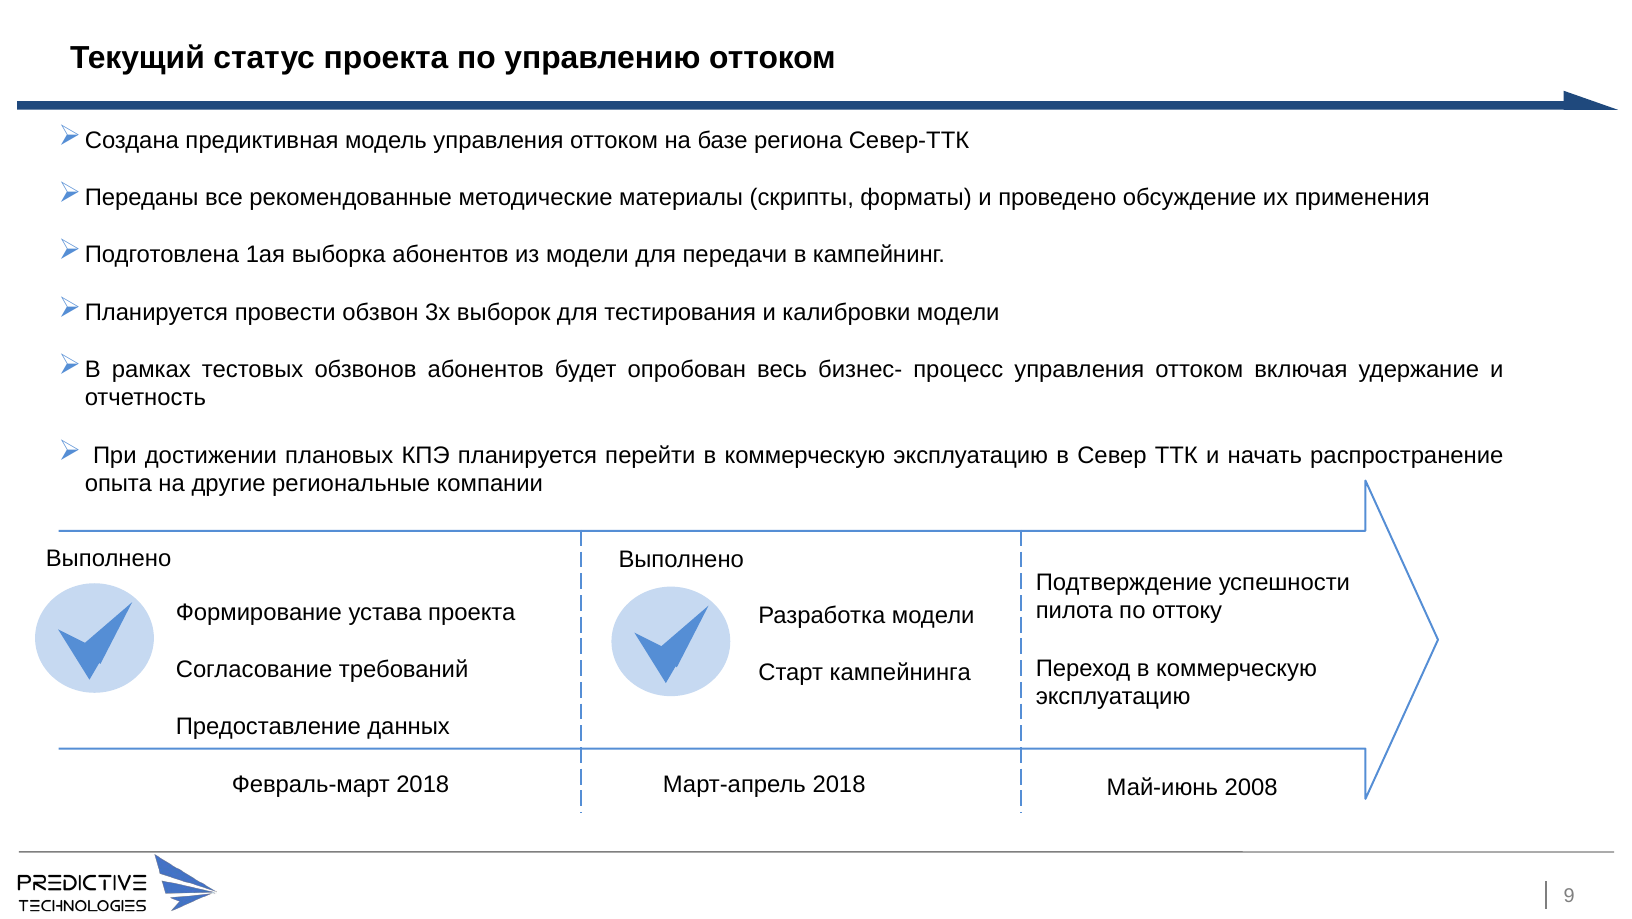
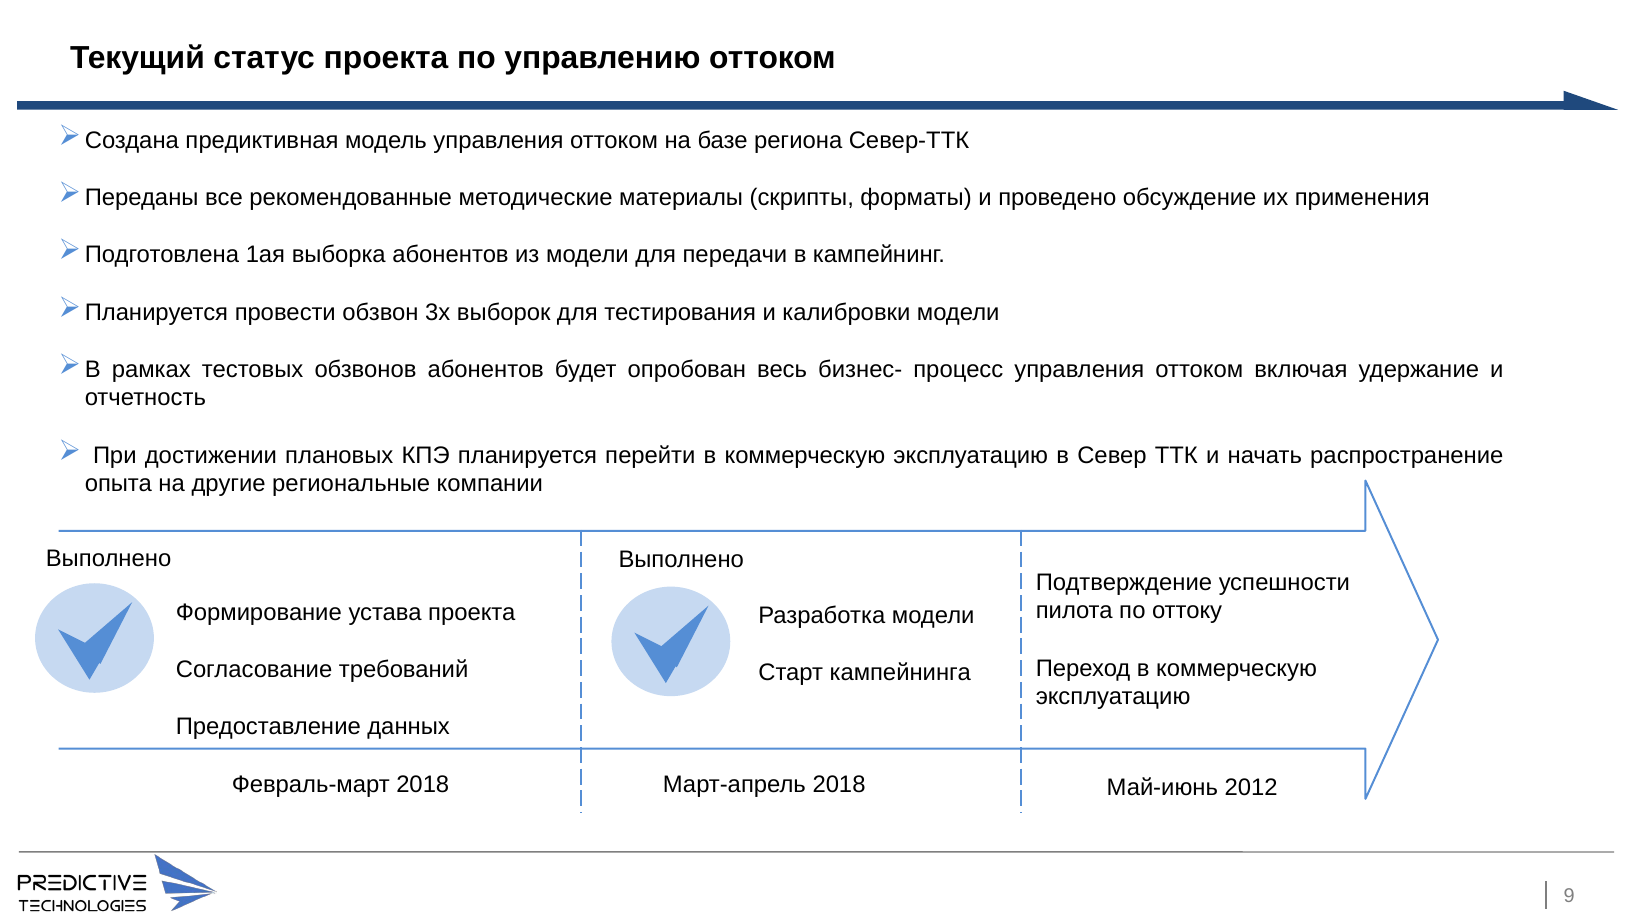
2008: 2008 -> 2012
